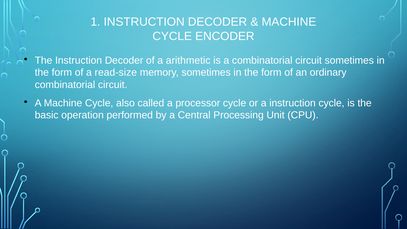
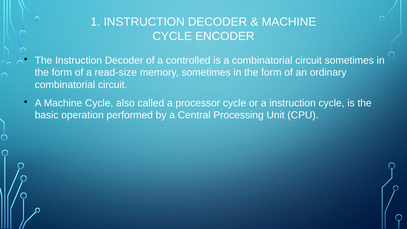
arithmetic: arithmetic -> controlled
